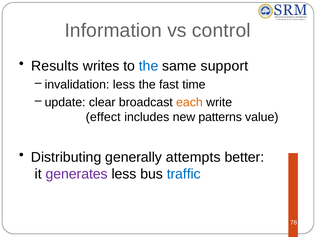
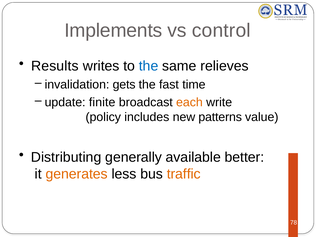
Information: Information -> Implements
support: support -> relieves
invalidation less: less -> gets
clear: clear -> finite
effect: effect -> policy
attempts: attempts -> available
generates colour: purple -> orange
traffic colour: blue -> orange
